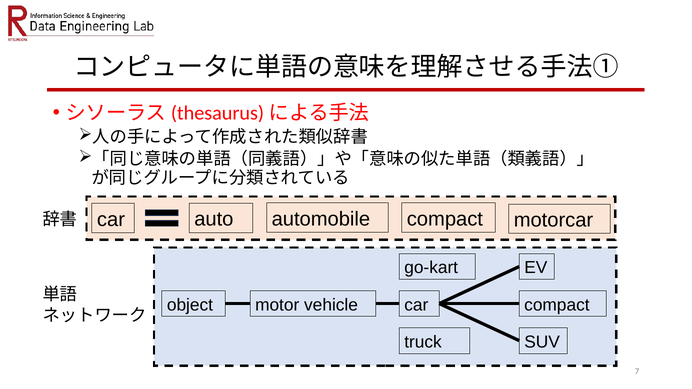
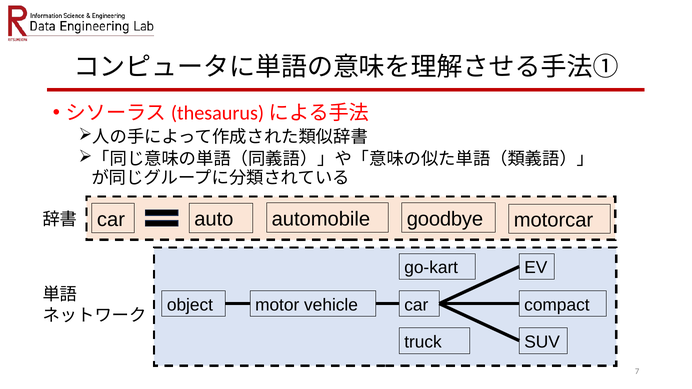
automobile compact: compact -> goodbye
